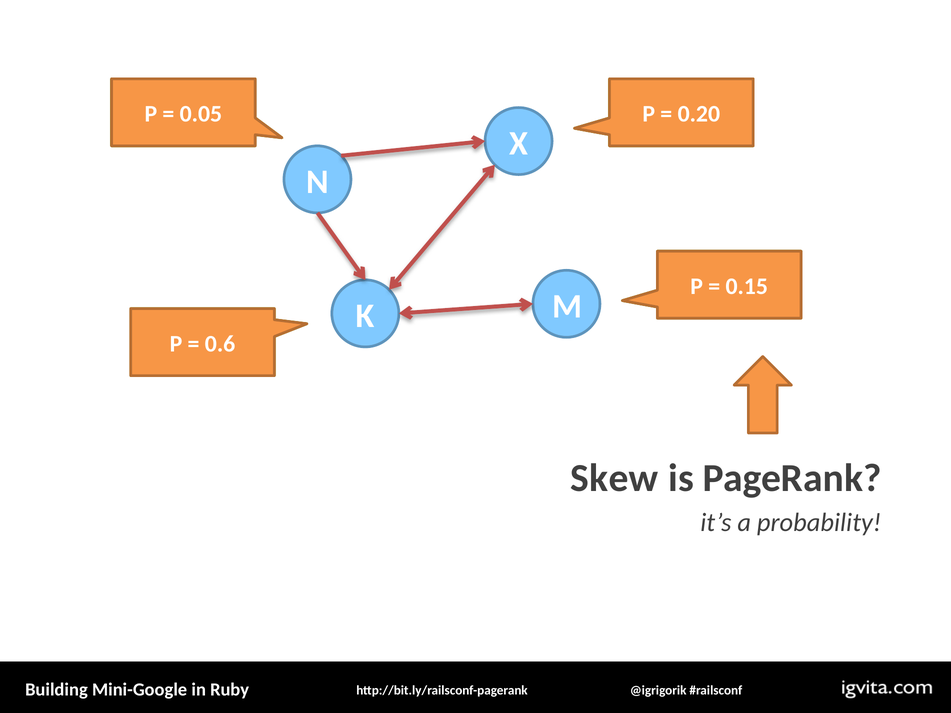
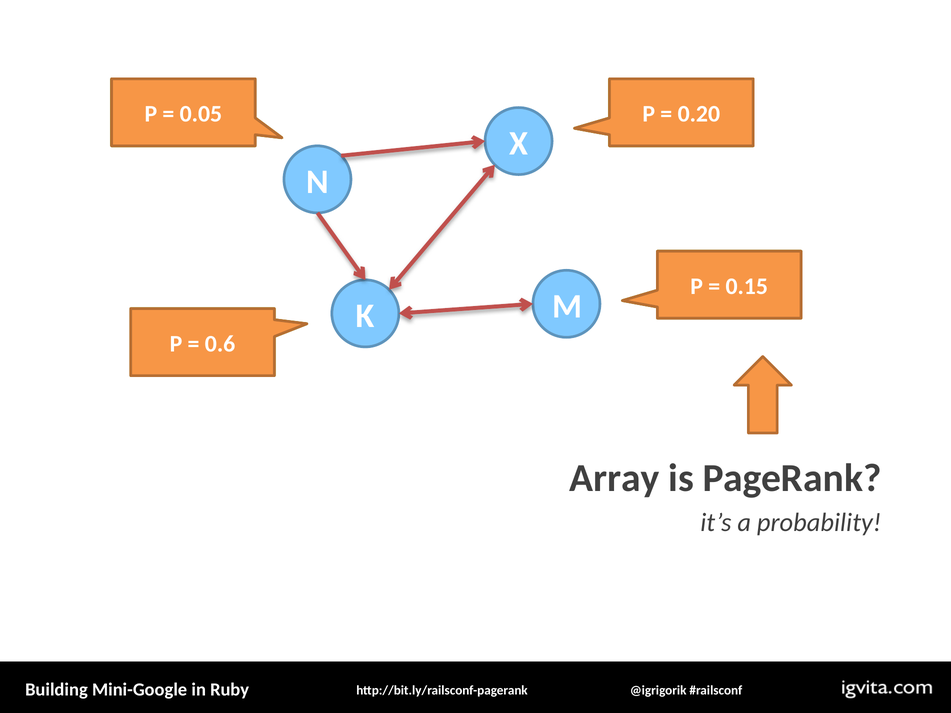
Skew: Skew -> Array
